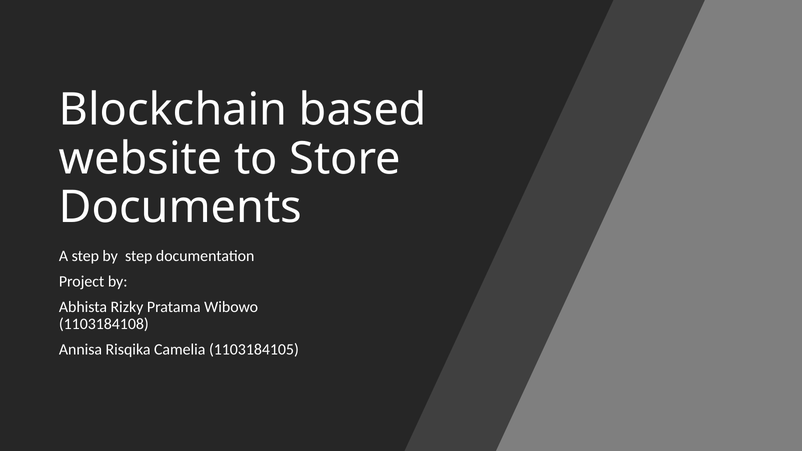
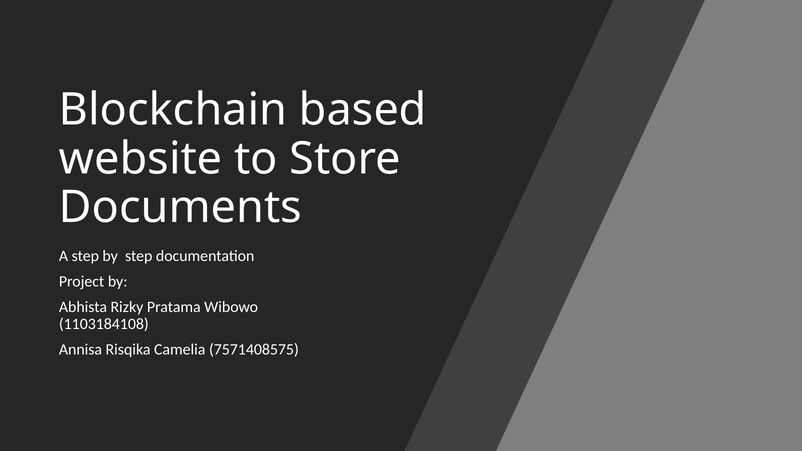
1103184105: 1103184105 -> 7571408575
